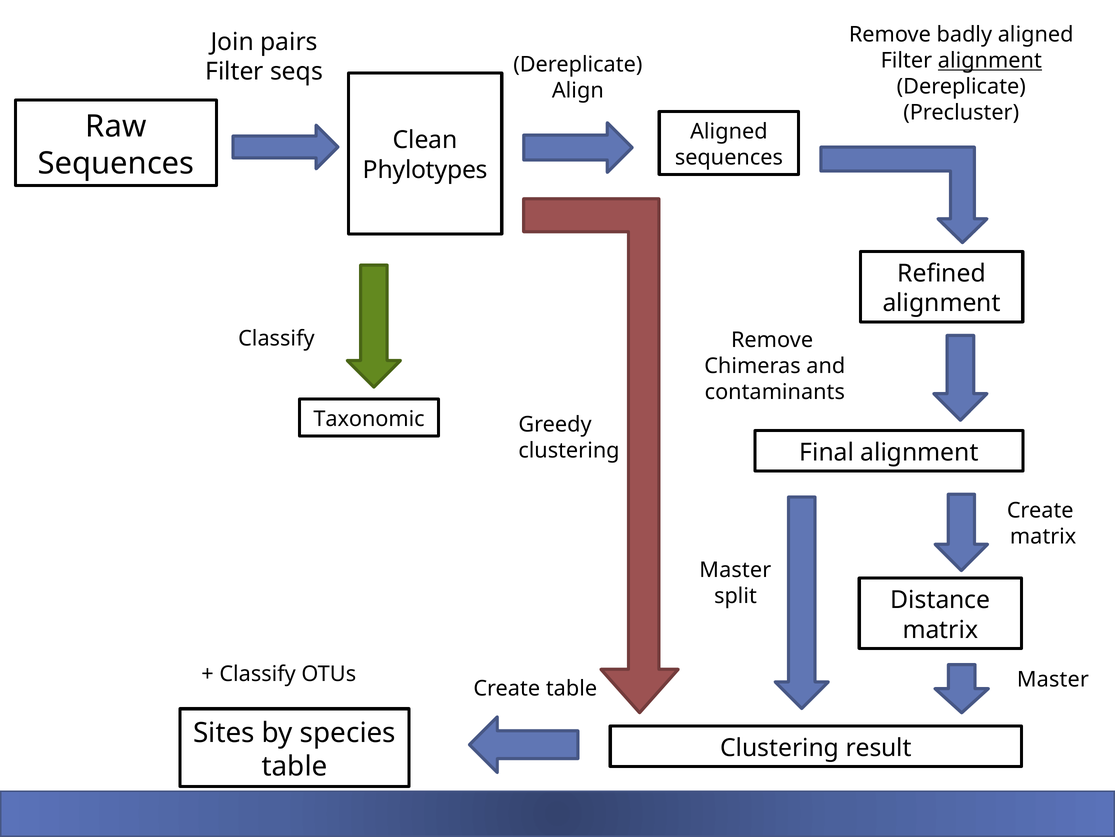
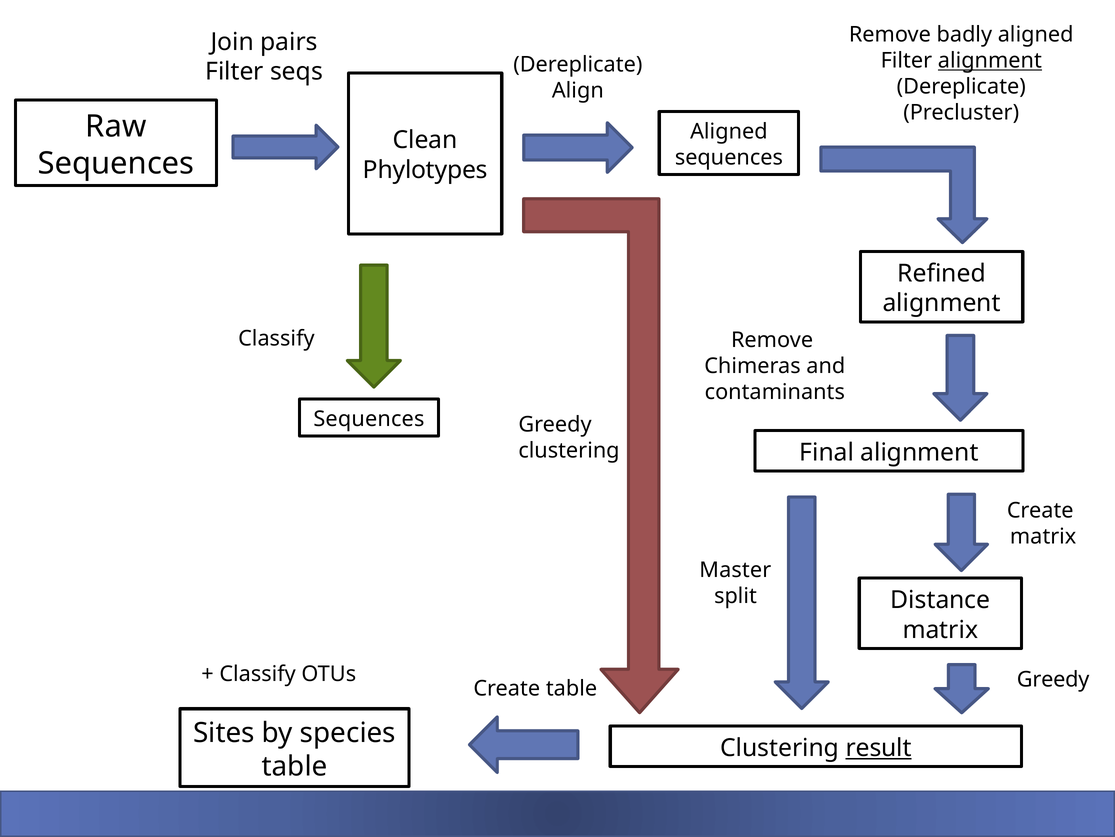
Taxonomic at (369, 419): Taxonomic -> Sequences
Master at (1053, 679): Master -> Greedy
result underline: none -> present
